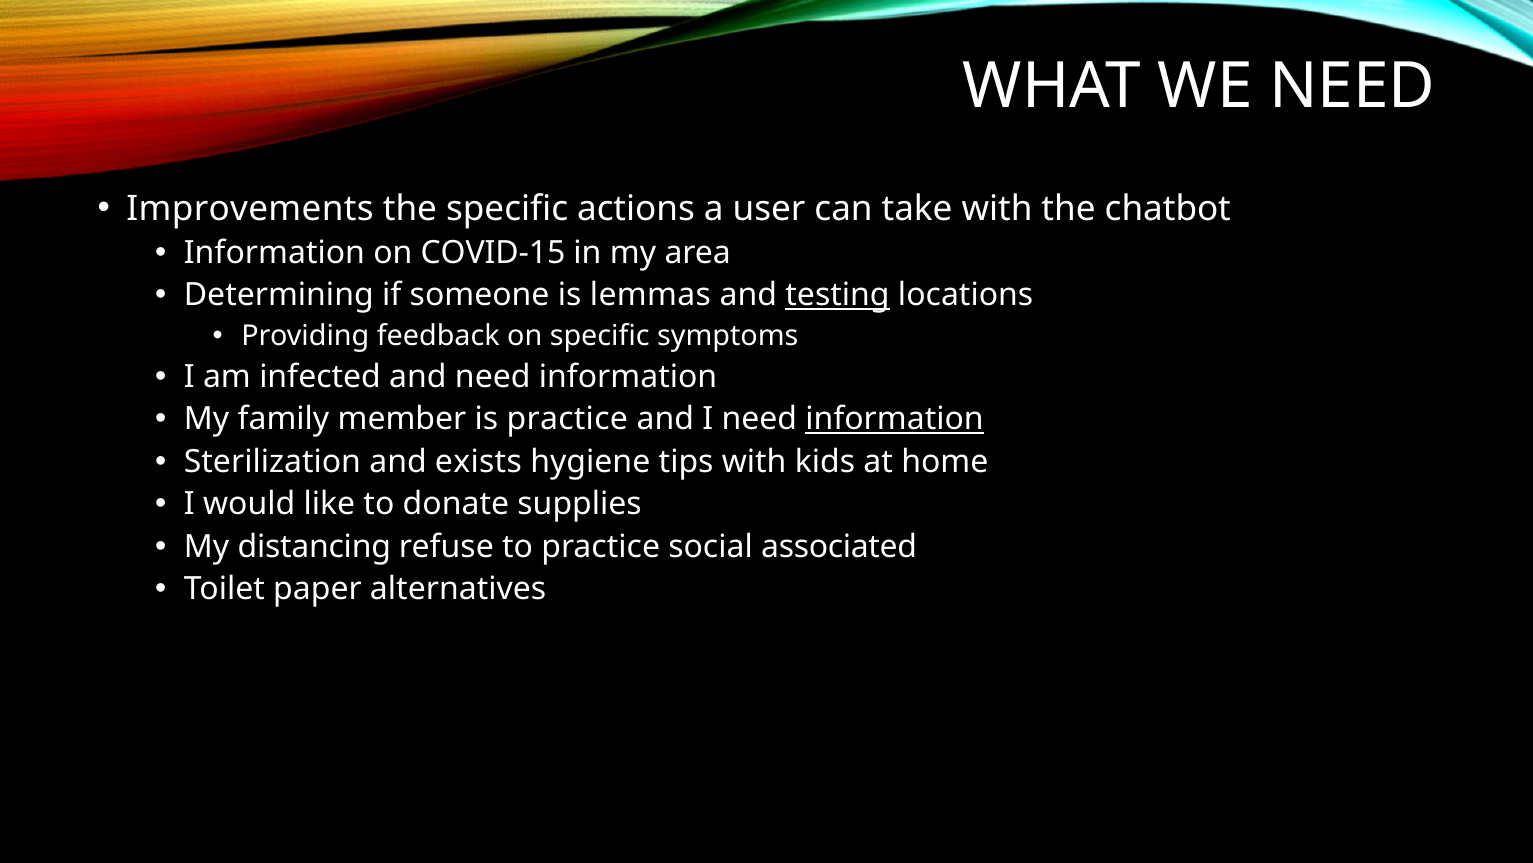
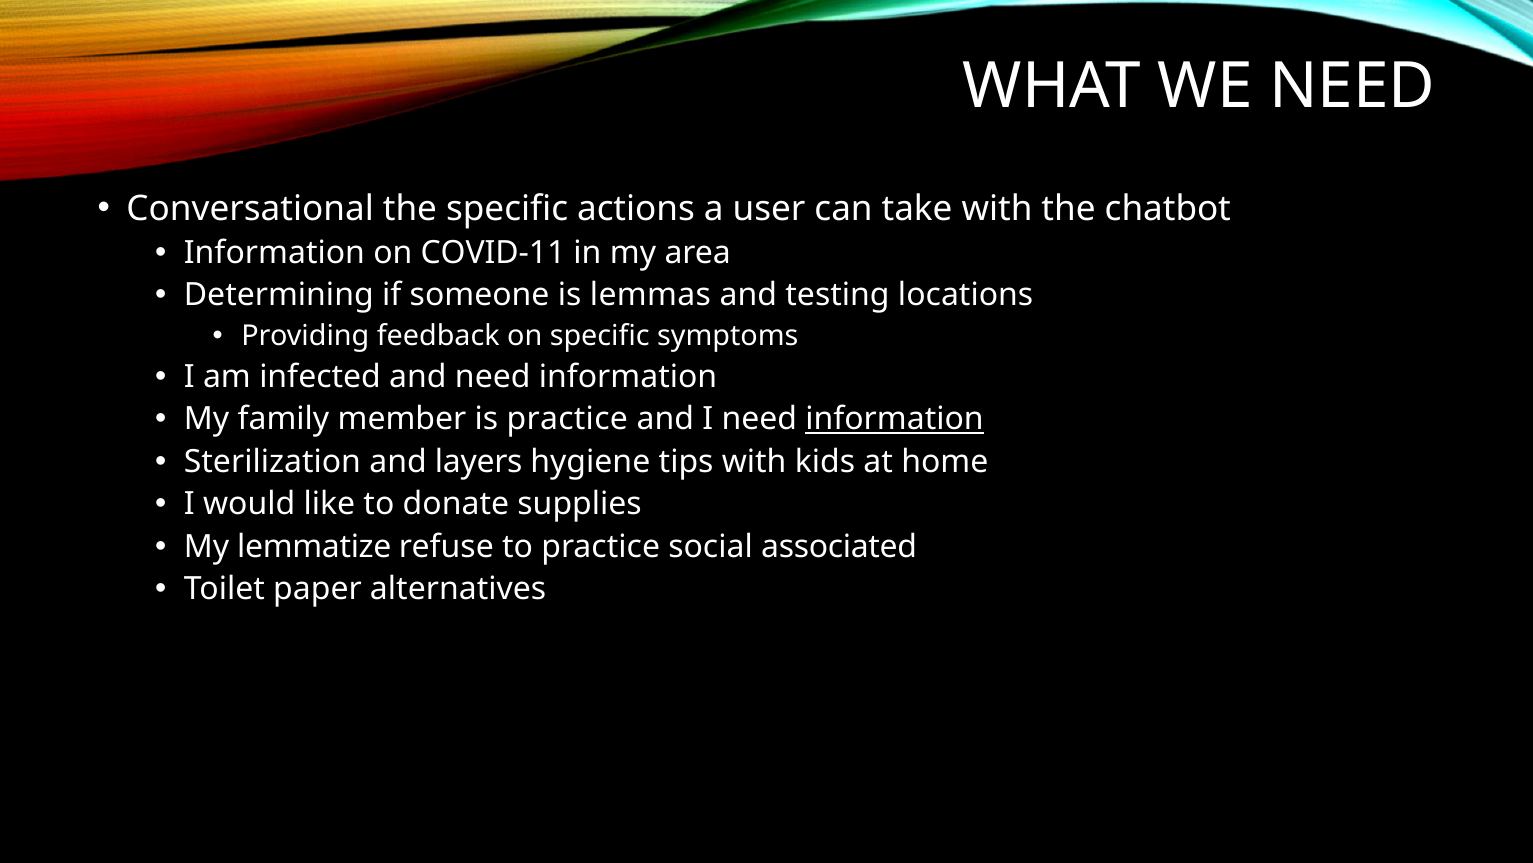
Improvements: Improvements -> Conversational
COVID-15: COVID-15 -> COVID-11
testing underline: present -> none
exists: exists -> layers
distancing: distancing -> lemmatize
